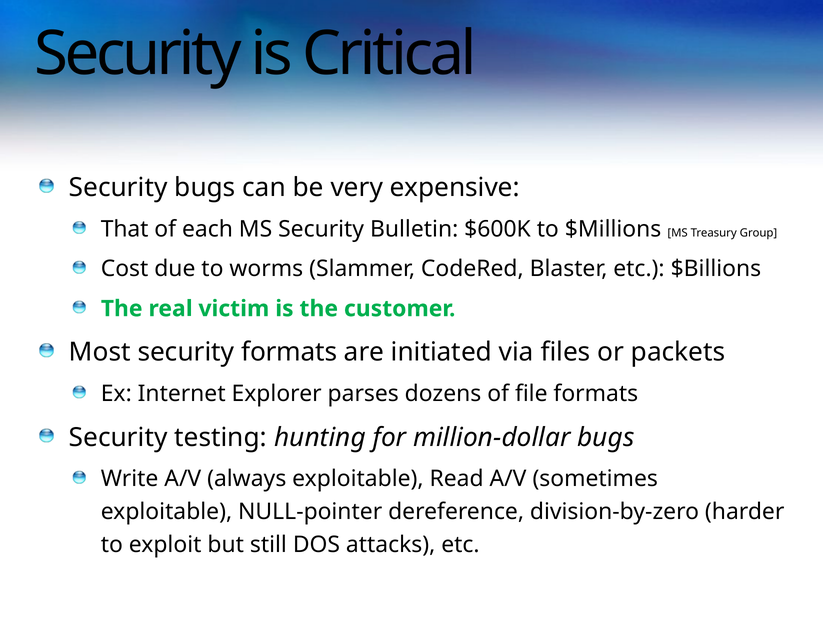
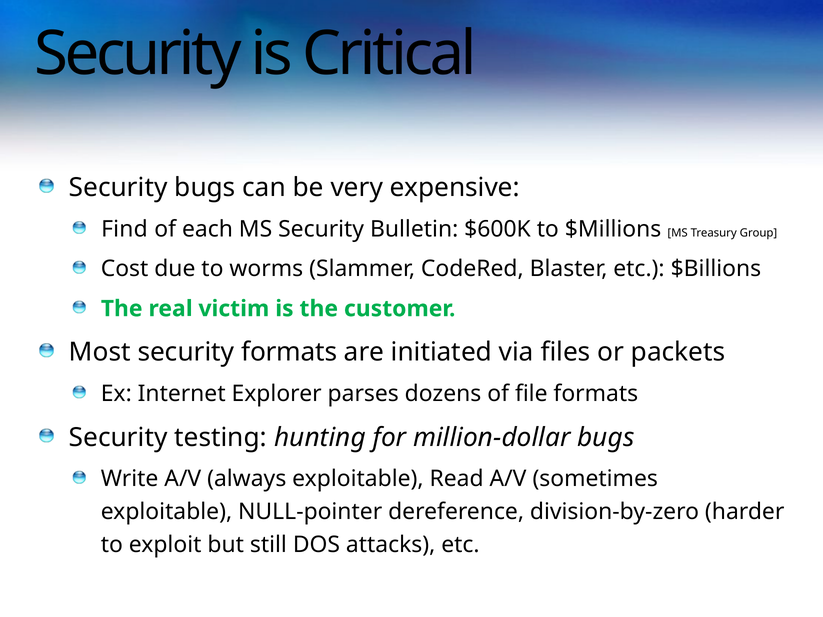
That: That -> Find
